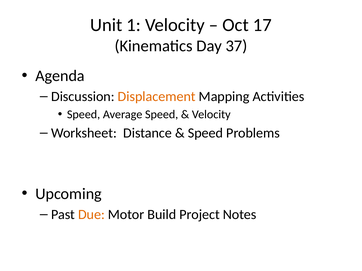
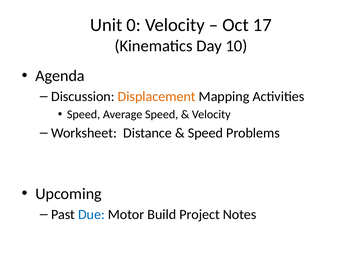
1: 1 -> 0
37: 37 -> 10
Due colour: orange -> blue
